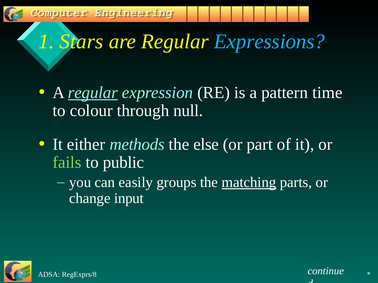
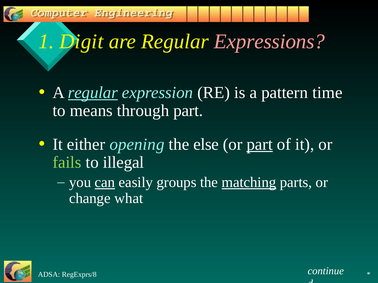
Stars: Stars -> Digit
Expressions colour: light blue -> pink
colour: colour -> means
through null: null -> part
methods: methods -> opening
part at (260, 145) underline: none -> present
public: public -> illegal
can underline: none -> present
input: input -> what
